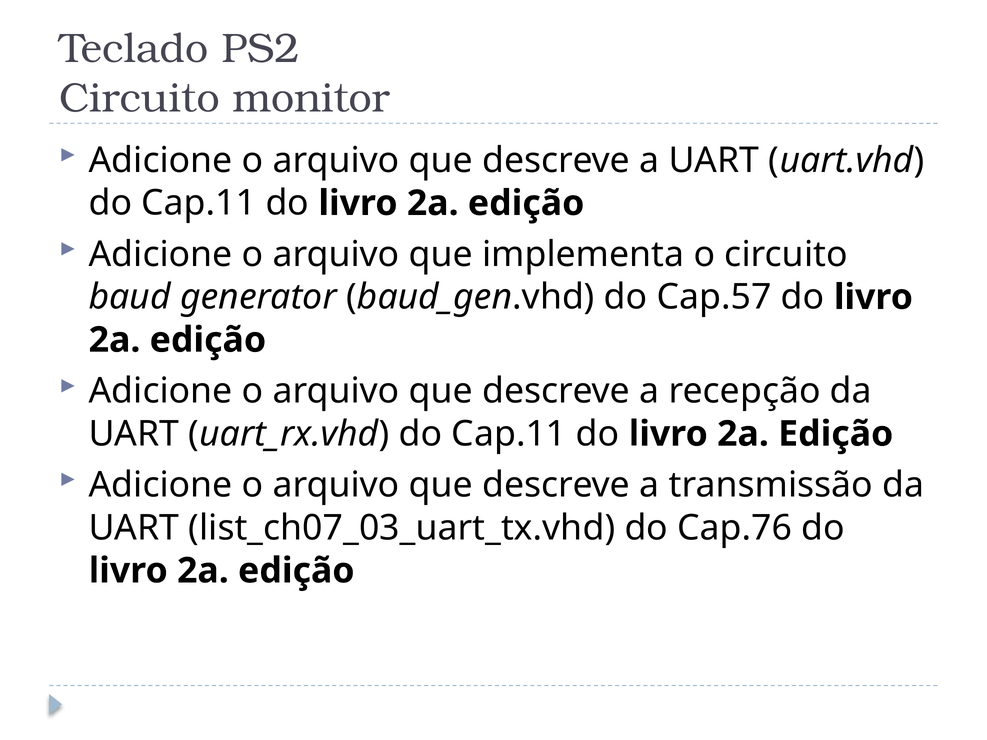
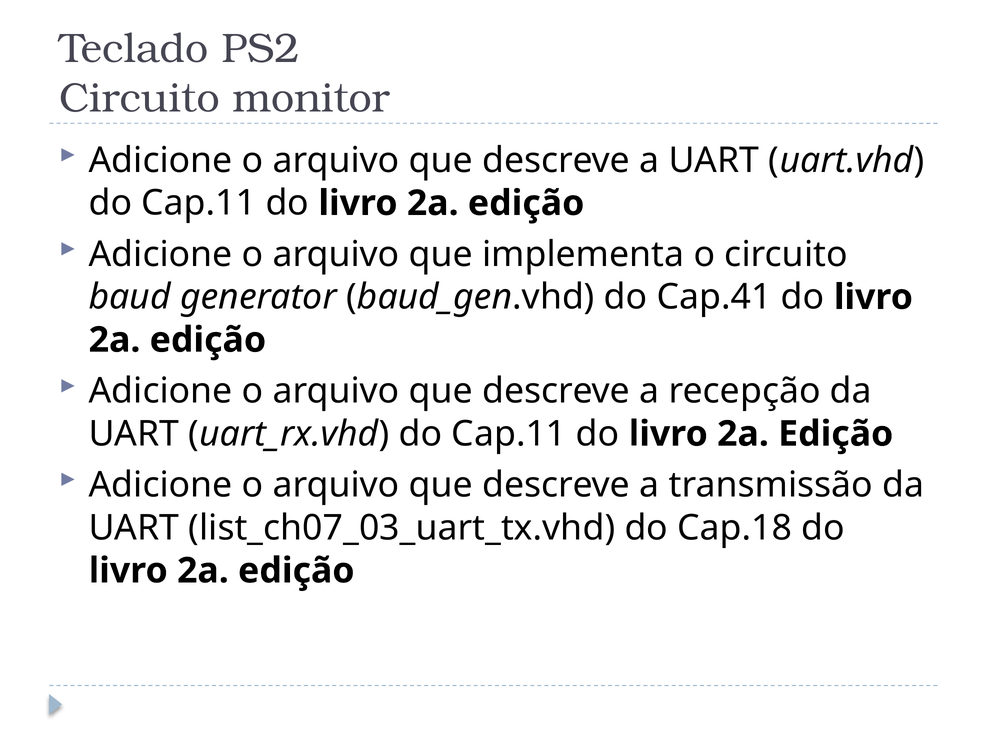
Cap.57: Cap.57 -> Cap.41
Cap.76: Cap.76 -> Cap.18
